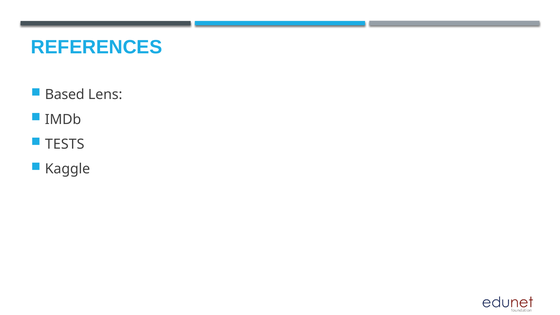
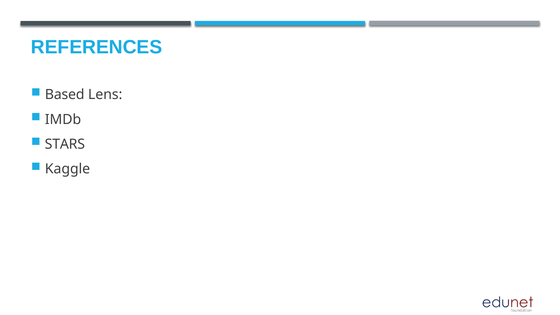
TESTS: TESTS -> STARS
